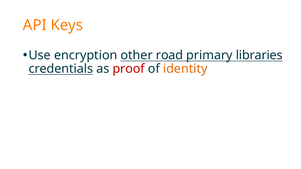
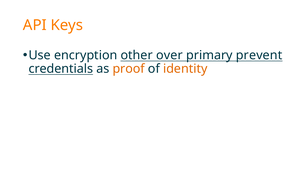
road: road -> over
libraries: libraries -> prevent
proof colour: red -> orange
